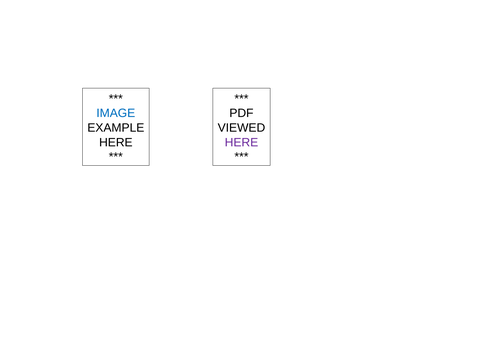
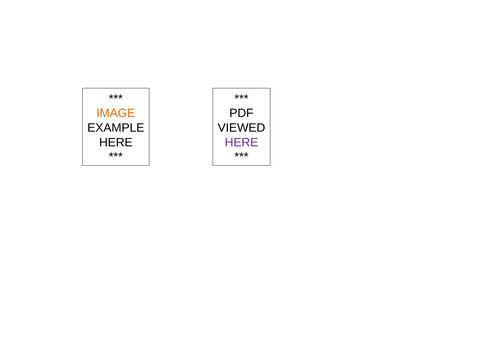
IMAGE colour: blue -> orange
